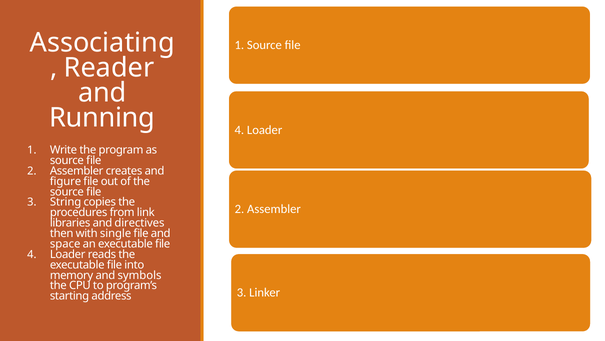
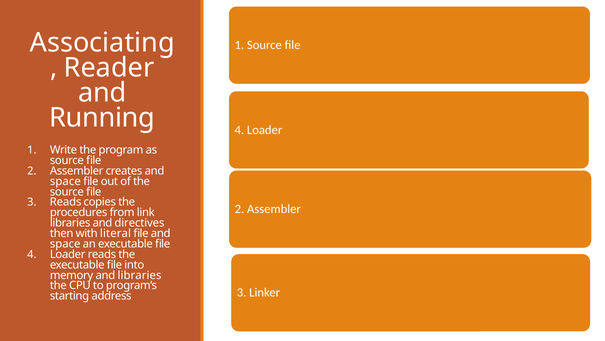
figure at (65, 181): figure -> space
String at (66, 202): String -> Reads
single: single -> literal
and symbols: symbols -> libraries
